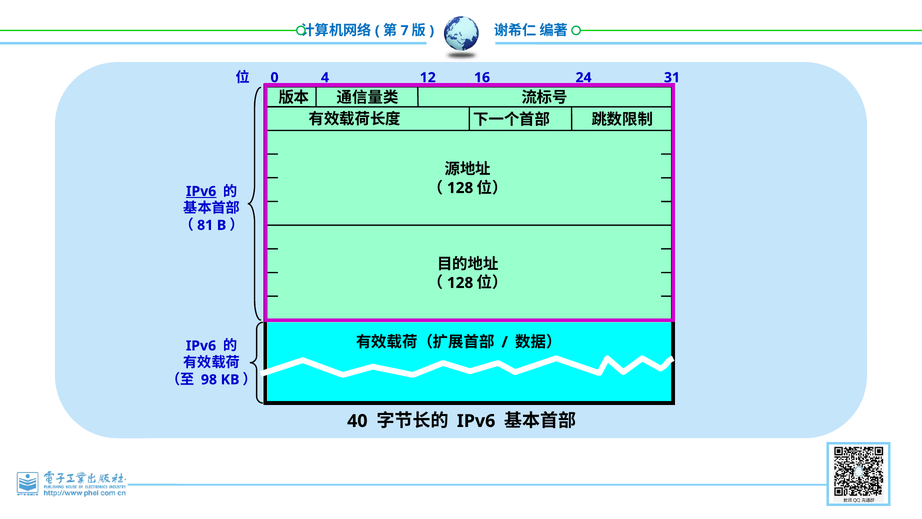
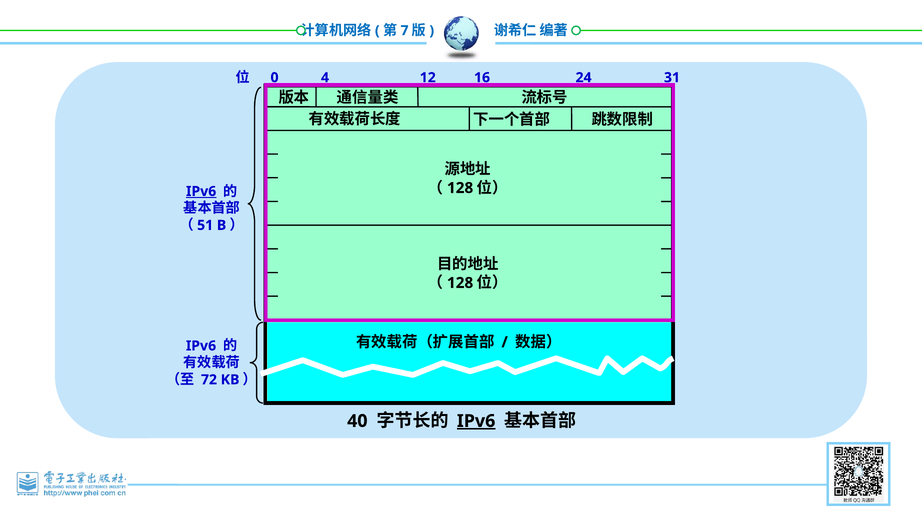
81: 81 -> 51
98: 98 -> 72
IPv6 at (476, 421) underline: none -> present
